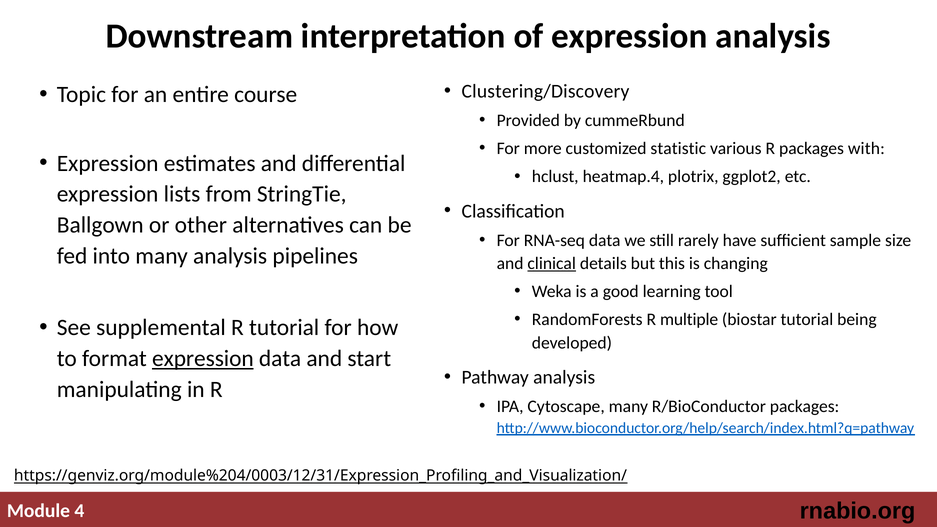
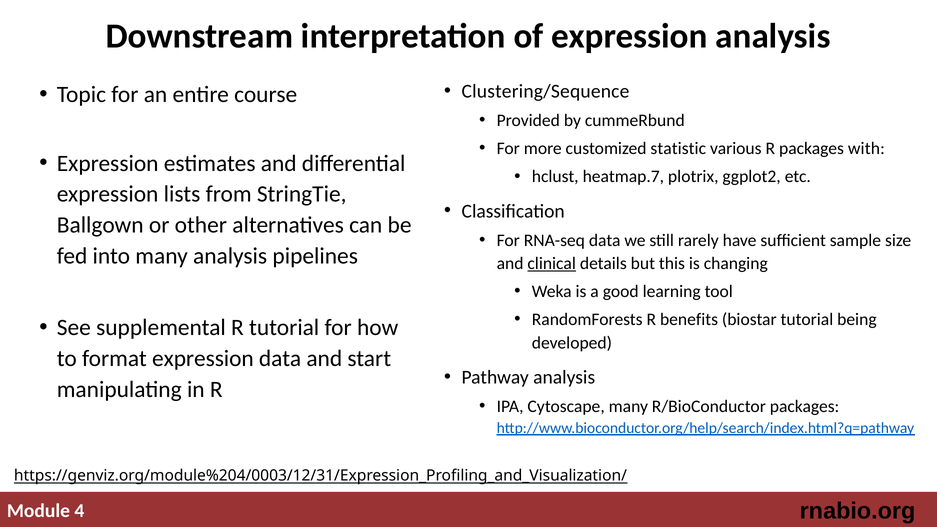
Clustering/Discovery: Clustering/Discovery -> Clustering/Sequence
heatmap.4: heatmap.4 -> heatmap.7
multiple: multiple -> benefits
expression at (203, 359) underline: present -> none
